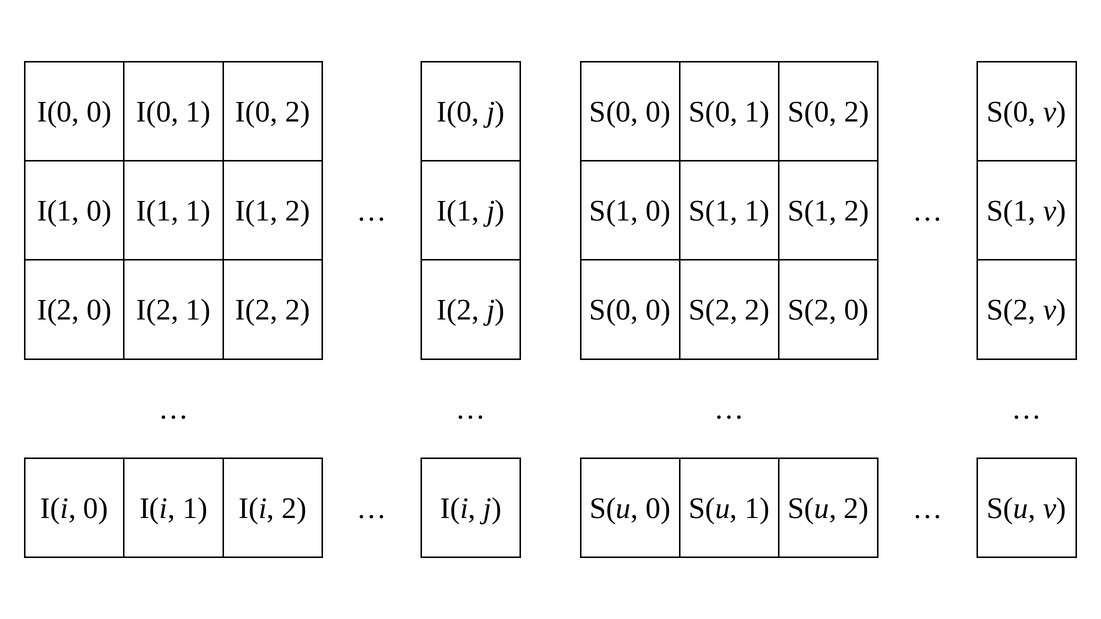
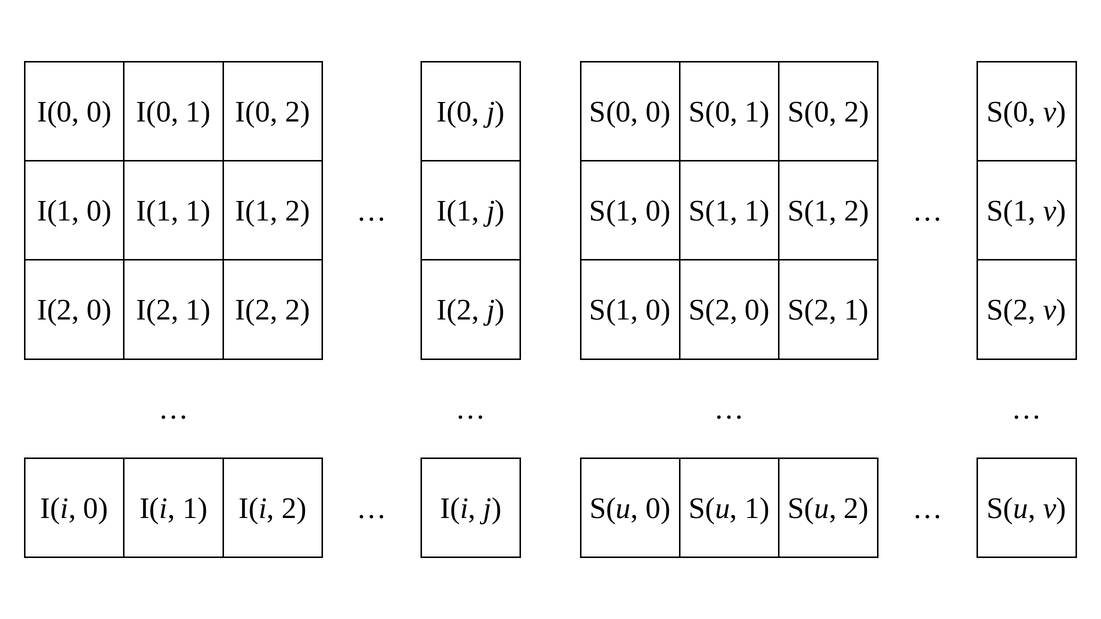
S(0 at (614, 310): S(0 -> S(1
S(2 2: 2 -> 0
S(2 0: 0 -> 1
